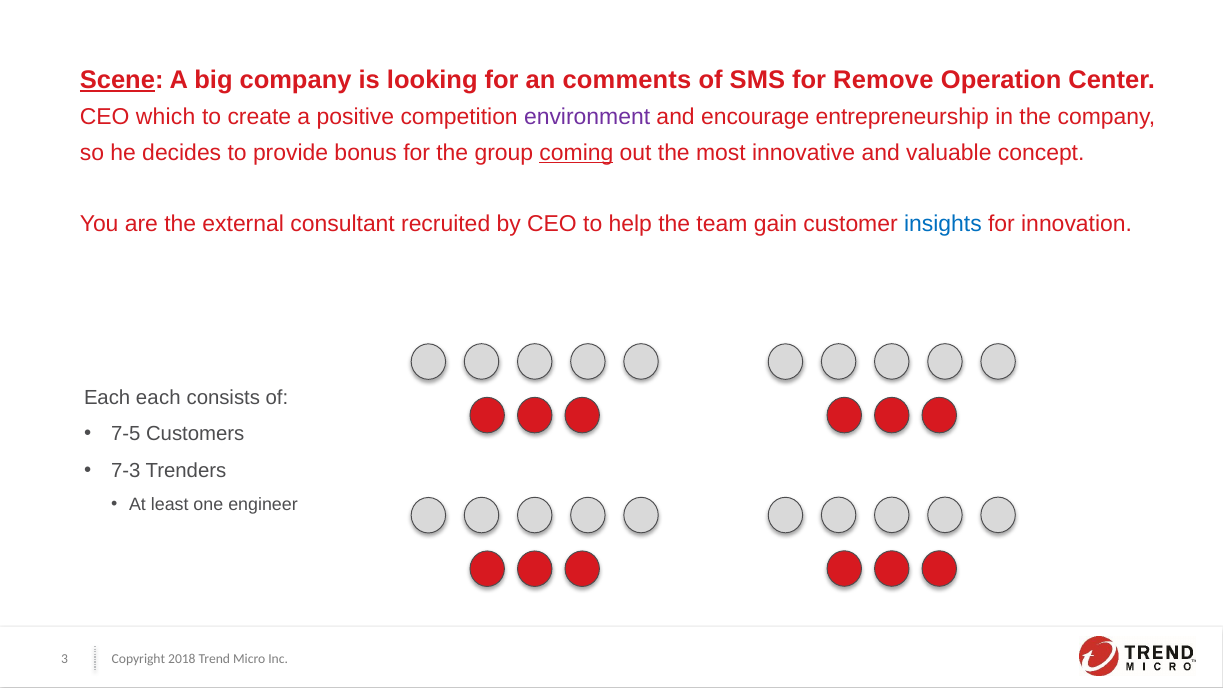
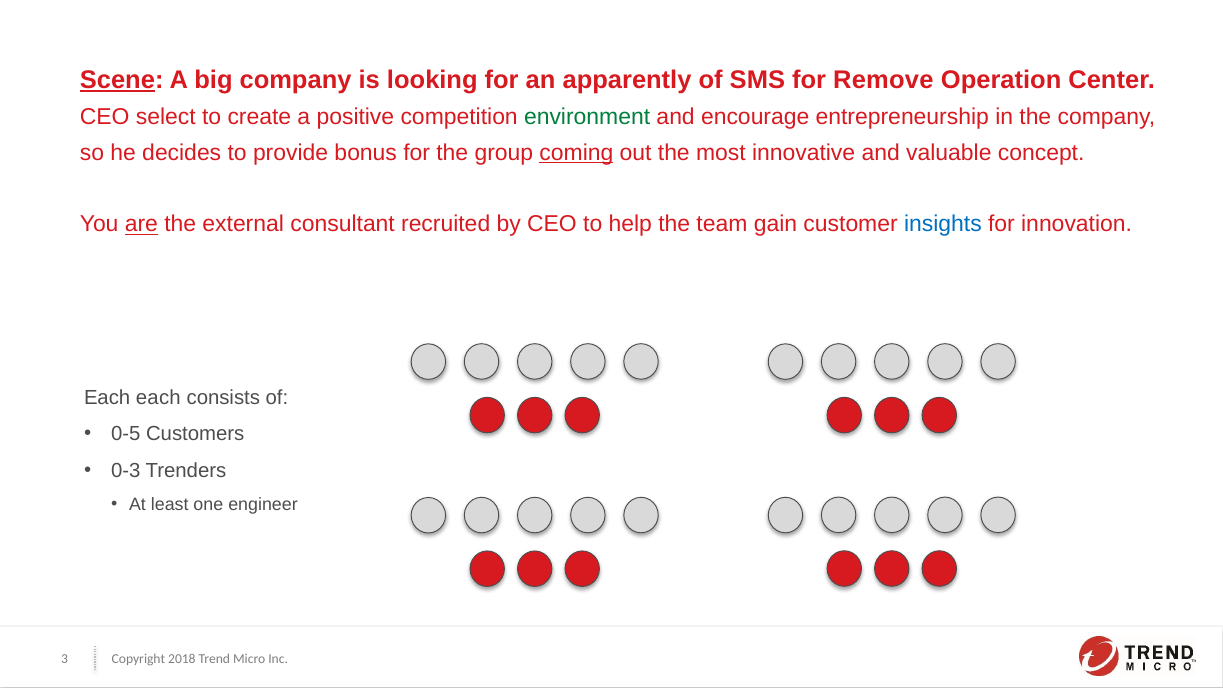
comments: comments -> apparently
which: which -> select
environment colour: purple -> green
are underline: none -> present
7-5: 7-5 -> 0-5
7-3: 7-3 -> 0-3
